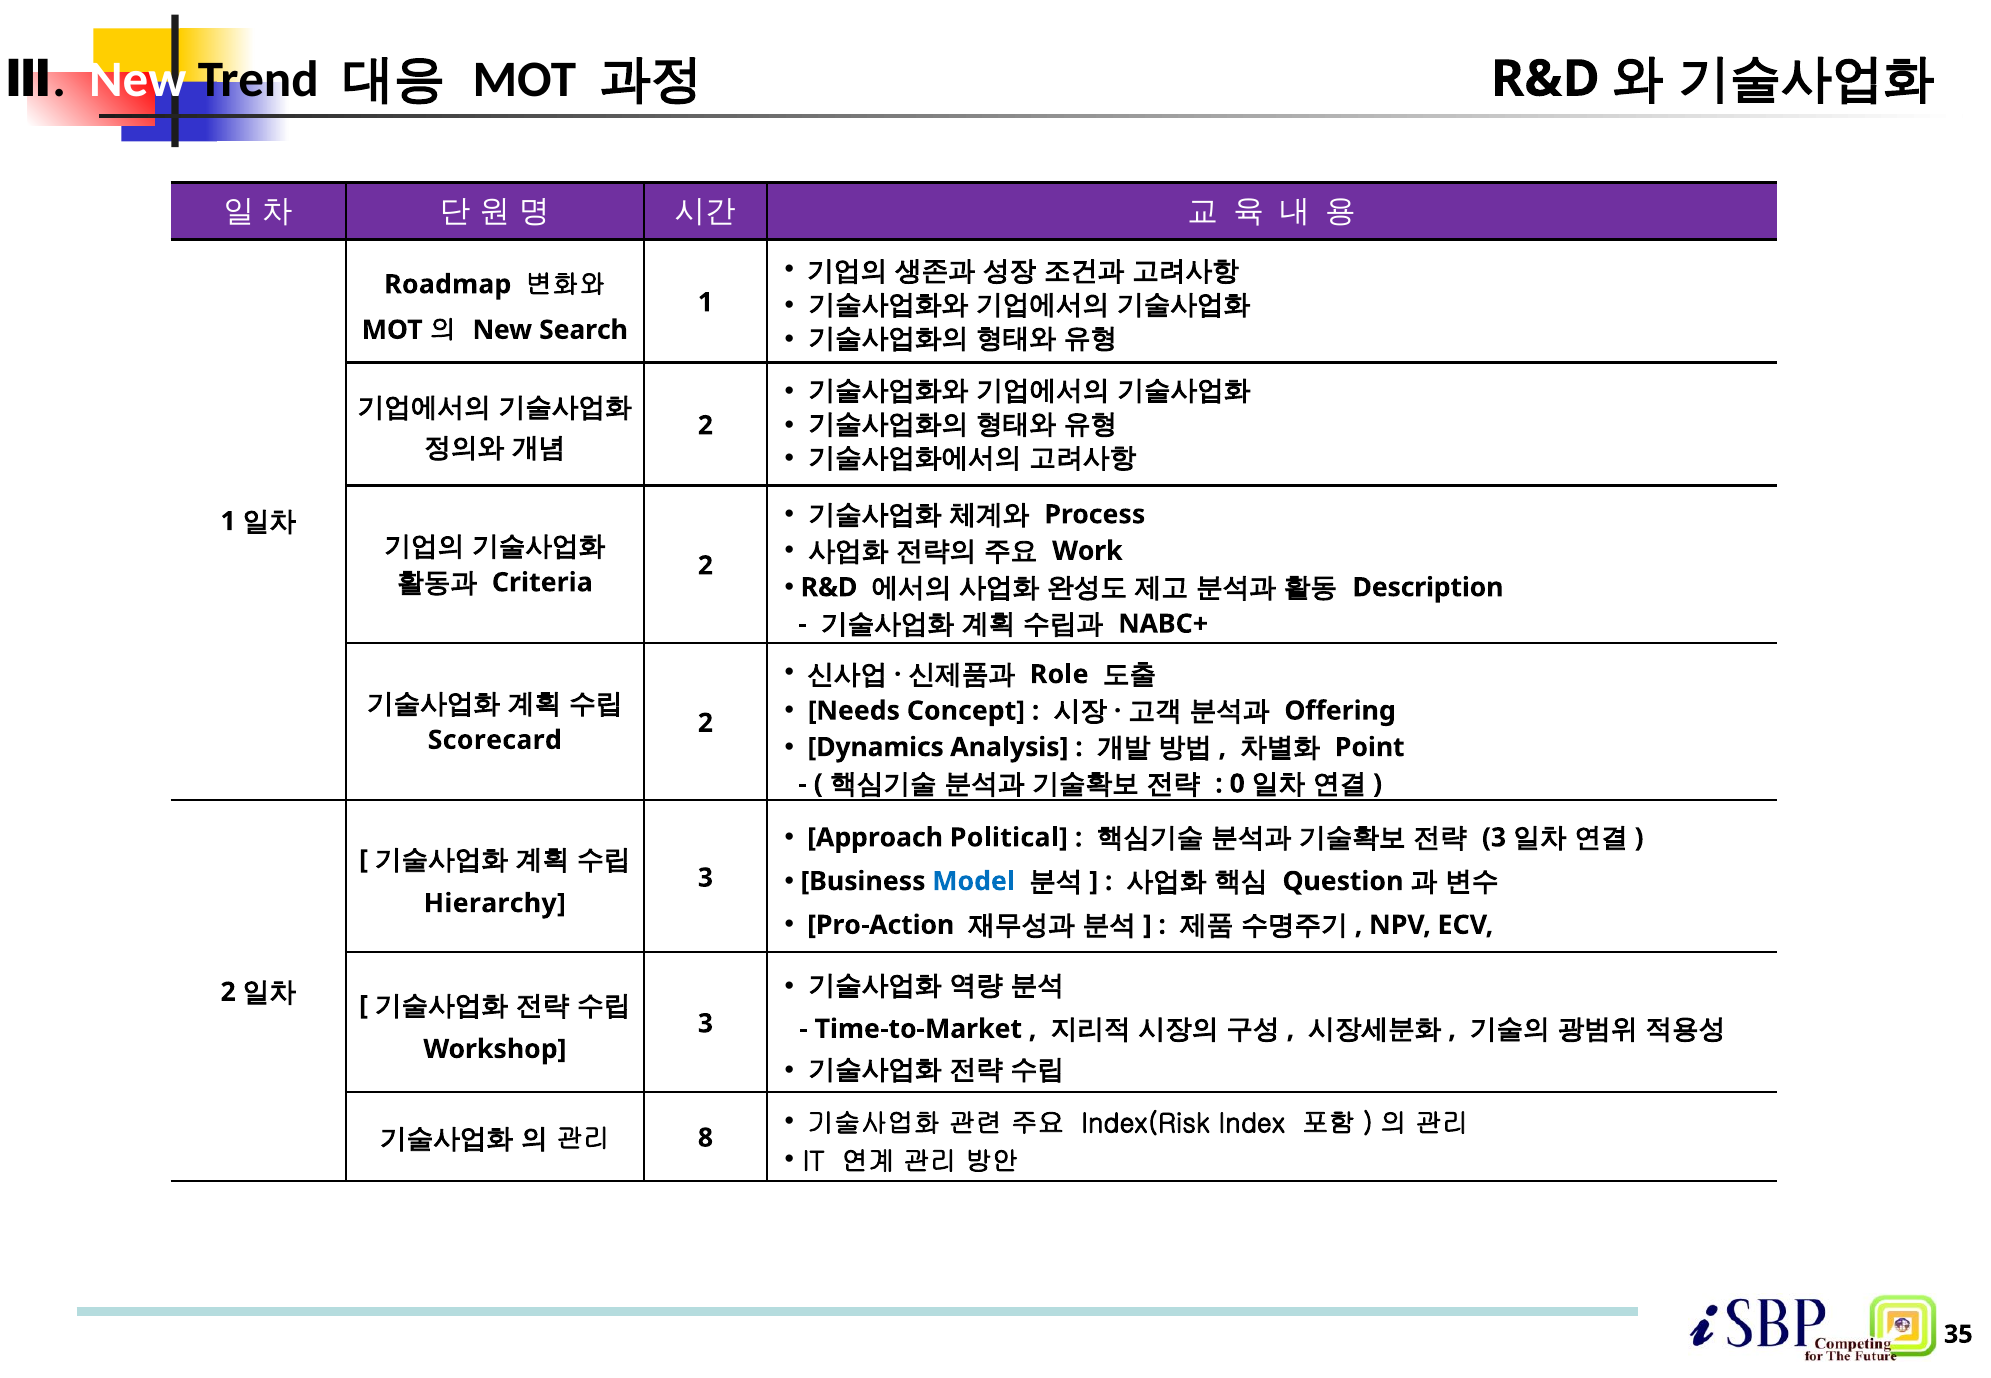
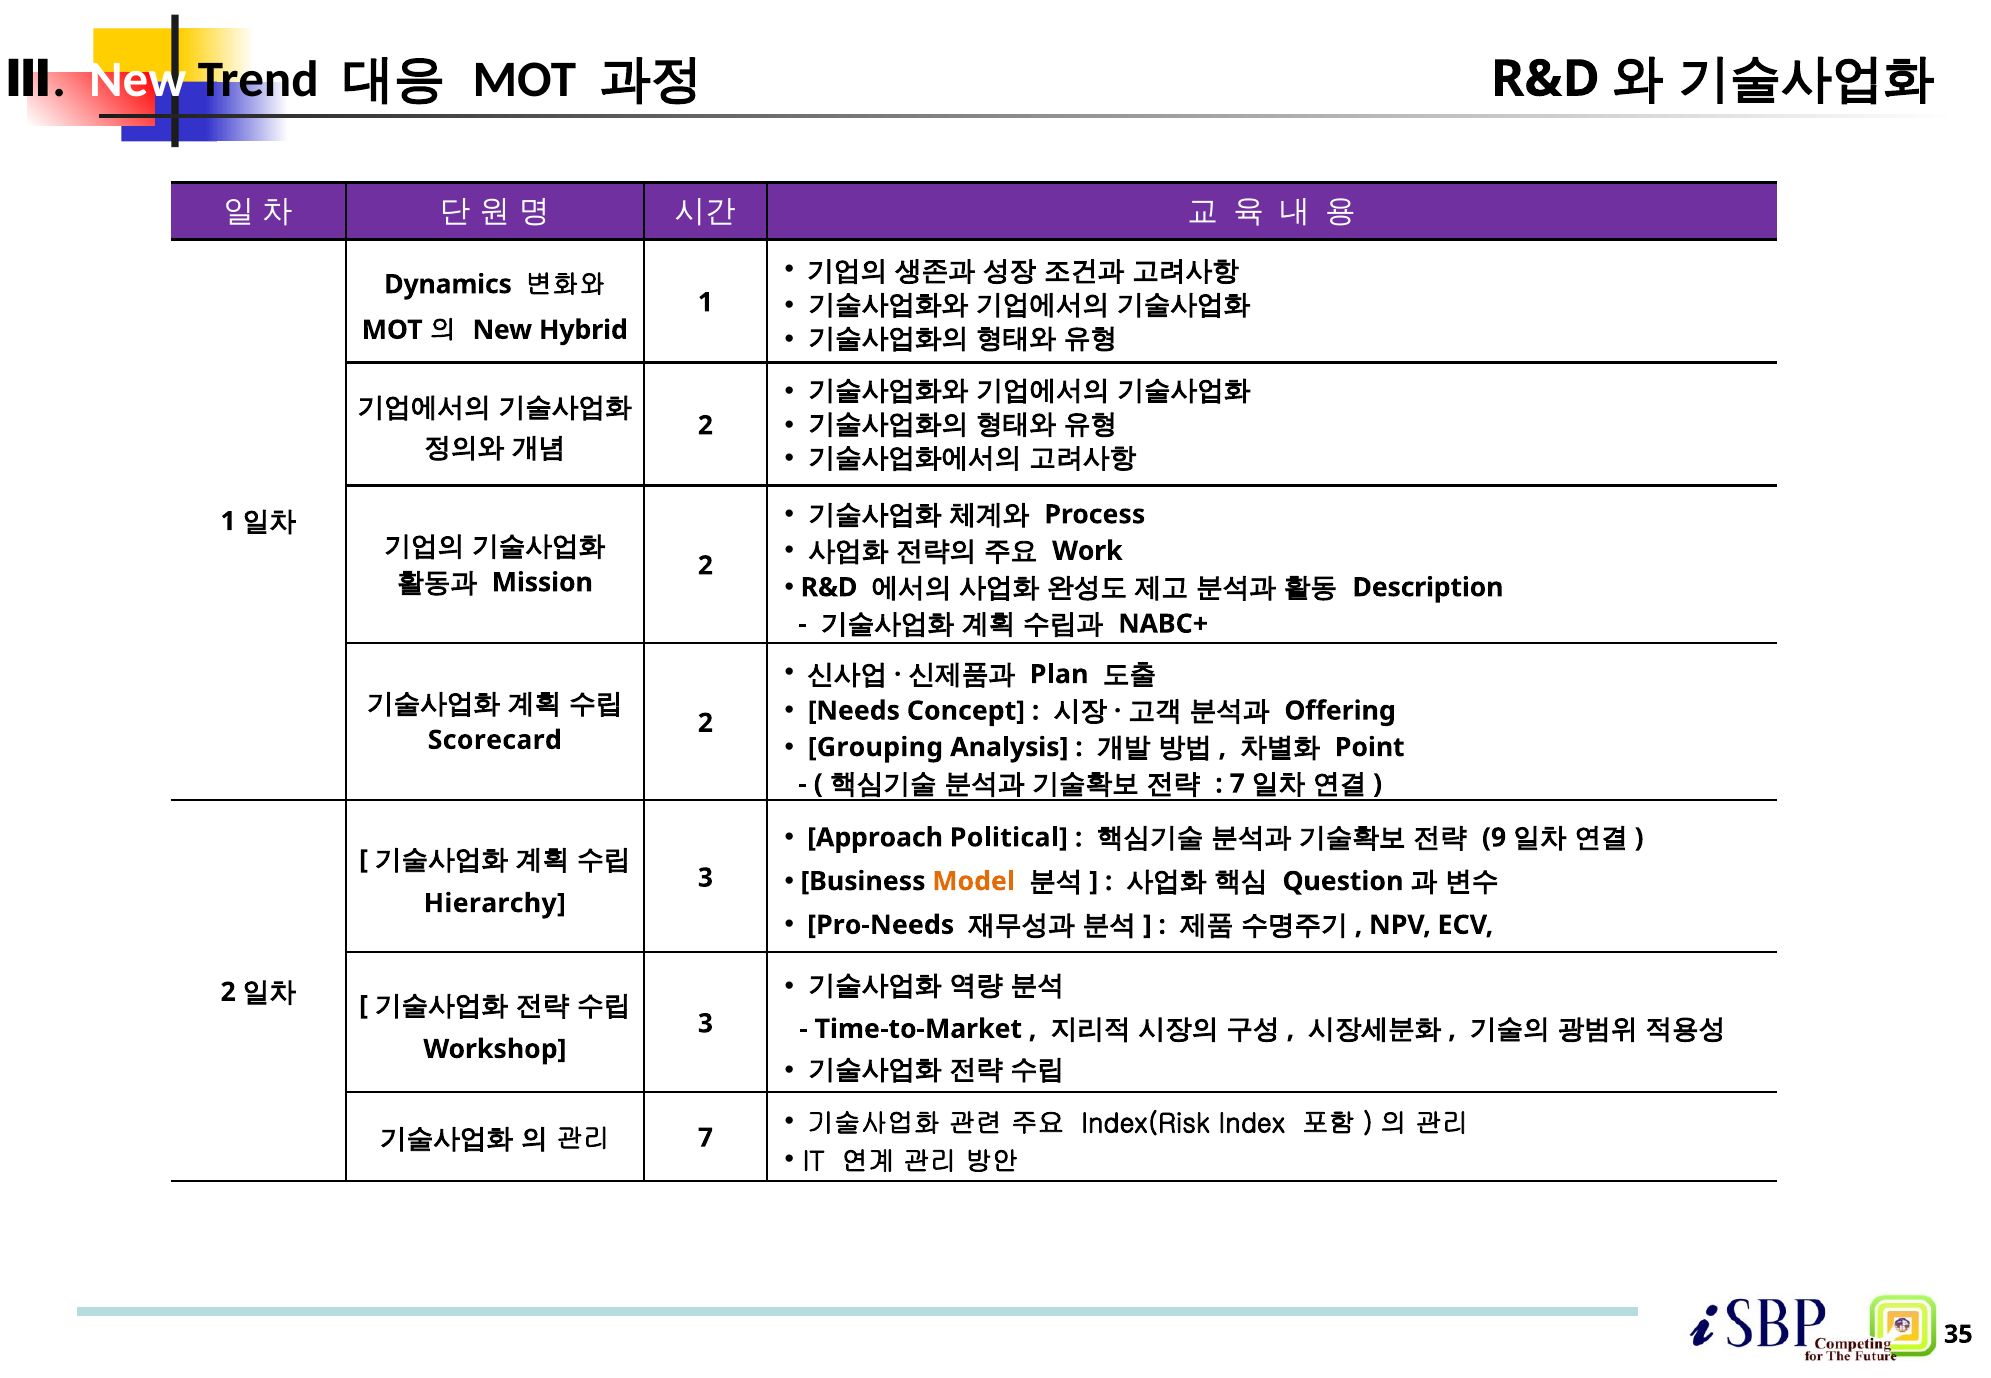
Roadmap: Roadmap -> Dynamics
Search: Search -> Hybrid
Criteria: Criteria -> Mission
Role: Role -> Plan
Dynamics: Dynamics -> Grouping
0 at (1237, 784): 0 -> 7
3 at (1494, 838): 3 -> 9
Model colour: blue -> orange
Pro-Action: Pro-Action -> Pro-Needs
8 at (705, 1138): 8 -> 7
